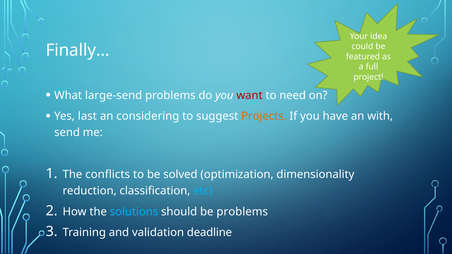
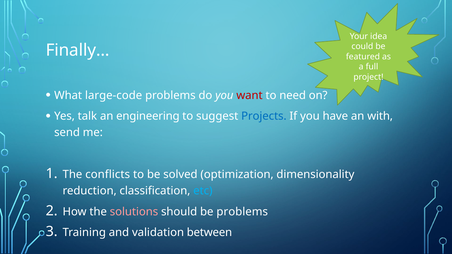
large-send: large-send -> large-code
last: last -> talk
considering: considering -> engineering
Projects colour: orange -> blue
solutions colour: light blue -> pink
deadline: deadline -> between
